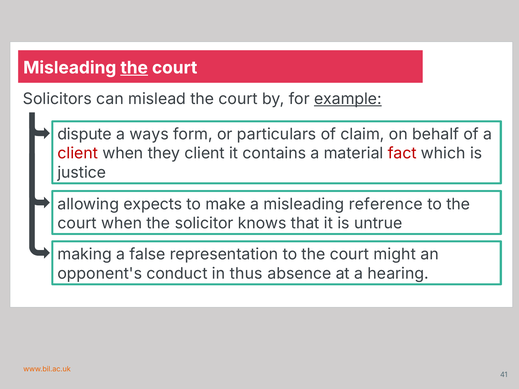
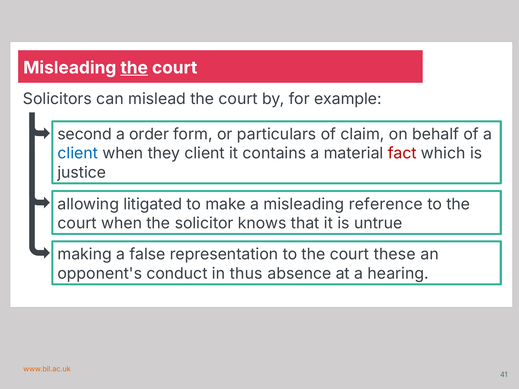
example underline: present -> none
dispute: dispute -> second
ways: ways -> order
client at (78, 154) colour: red -> blue
expects: expects -> litigated
might: might -> these
